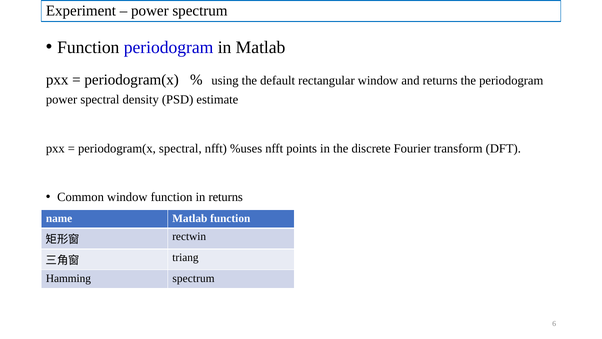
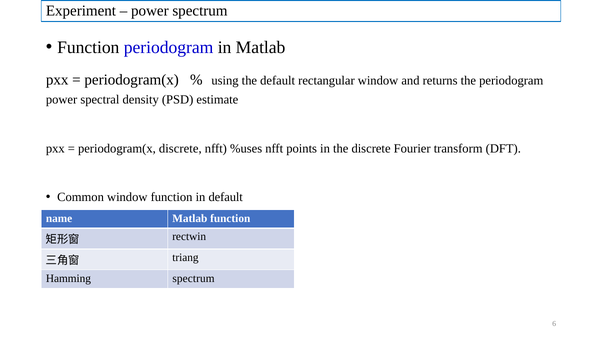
periodogram(x spectral: spectral -> discrete
in returns: returns -> default
